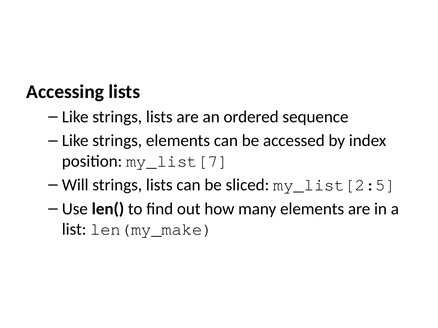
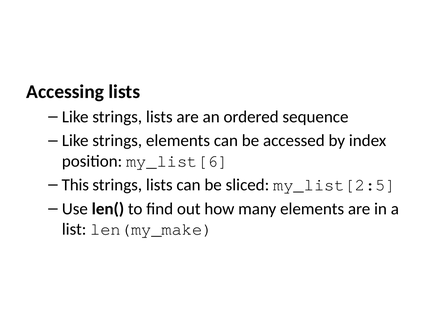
my_list[7: my_list[7 -> my_list[6
Will: Will -> This
